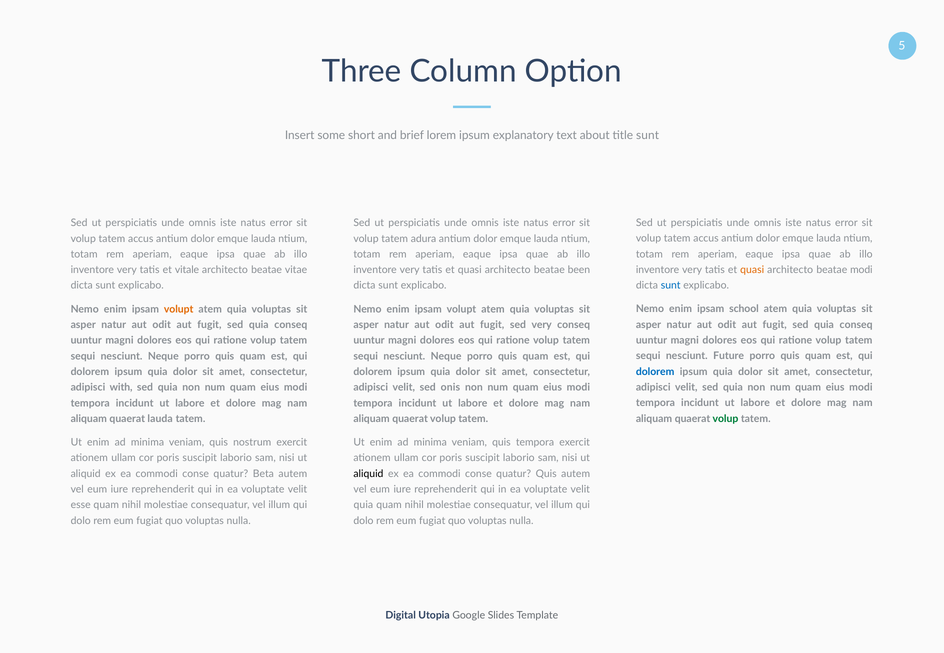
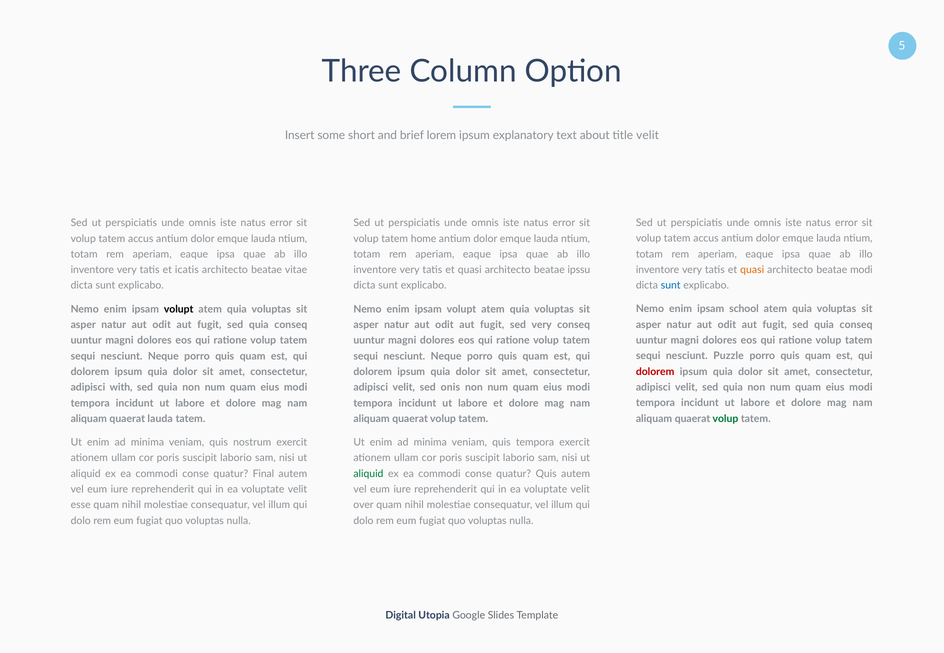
title sunt: sunt -> velit
adura: adura -> home
vitale: vitale -> icatis
been: been -> ipssu
volupt at (179, 309) colour: orange -> black
Future: Future -> Puzzle
dolorem at (655, 372) colour: blue -> red
Beta: Beta -> Final
aliquid at (368, 474) colour: black -> green
quia at (363, 505): quia -> over
